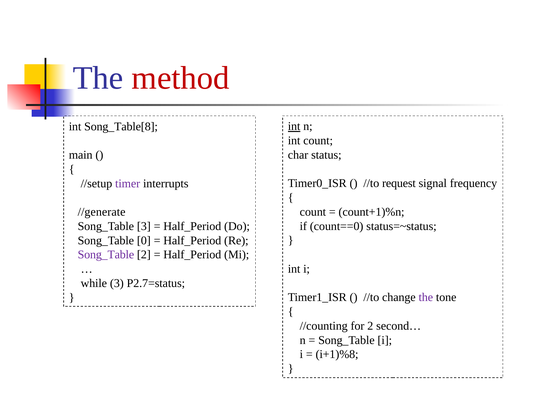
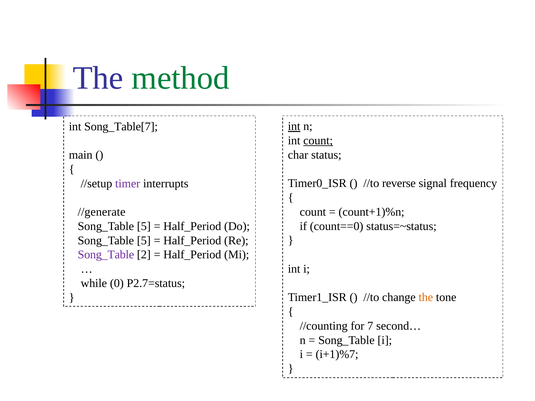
method colour: red -> green
Song_Table[8: Song_Table[8 -> Song_Table[7
count at (318, 141) underline: none -> present
request: request -> reverse
3 at (144, 226): 3 -> 5
0 at (144, 241): 0 -> 5
while 3: 3 -> 0
the at (426, 298) colour: purple -> orange
for 2: 2 -> 7
i+1)%8: i+1)%8 -> i+1)%7
